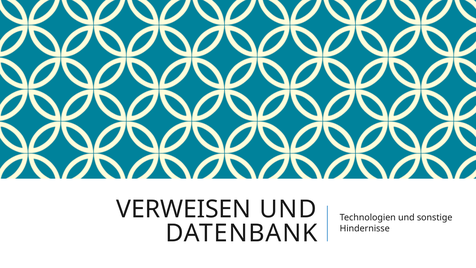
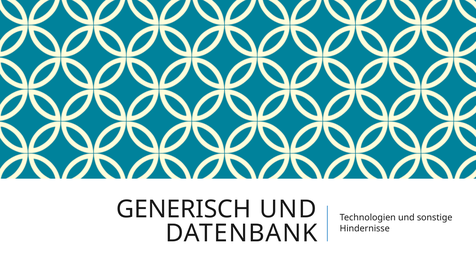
VERWEISEN: VERWEISEN -> GENERISCH
